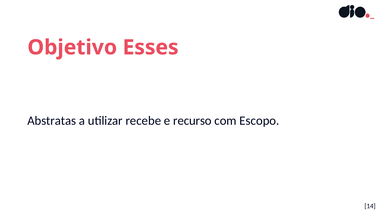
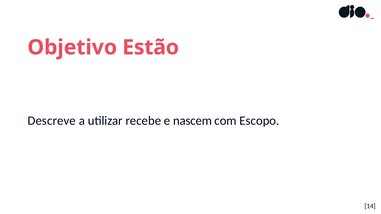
Esses: Esses -> Estão
Abstratas: Abstratas -> Descreve
recurso: recurso -> nascem
